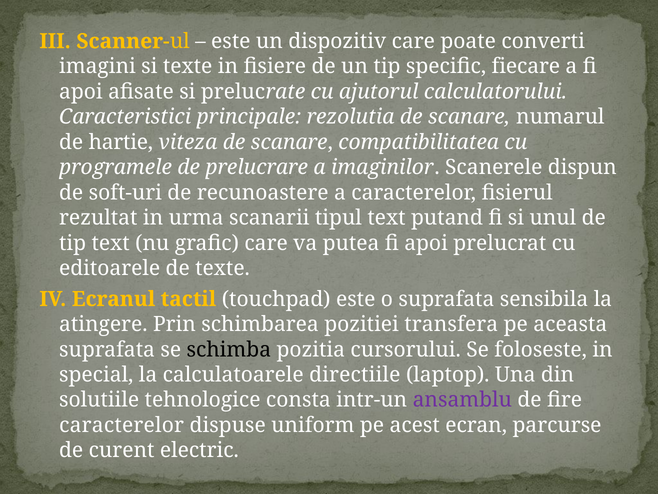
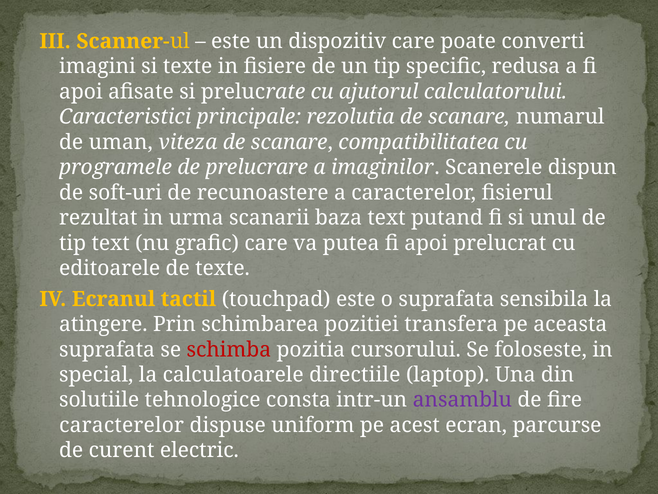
fiecare: fiecare -> redusa
hartie: hartie -> uman
tipul: tipul -> baza
schimba colour: black -> red
